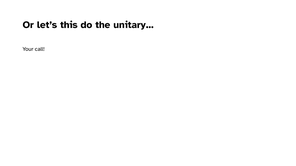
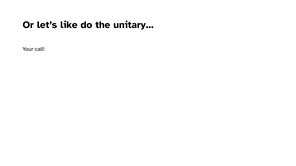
this: this -> like
